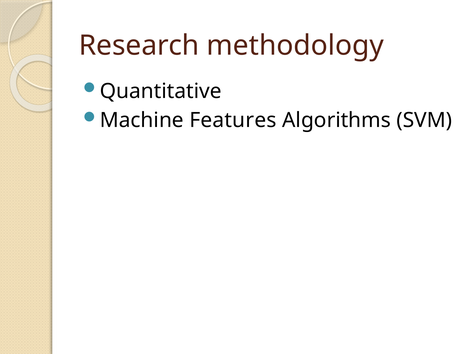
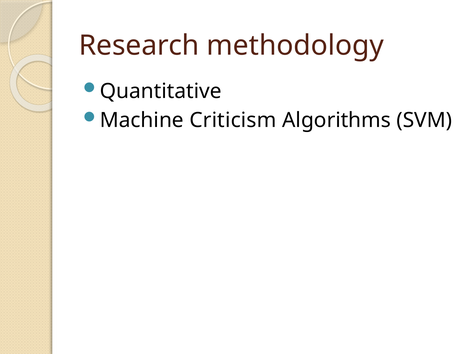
Features: Features -> Criticism
